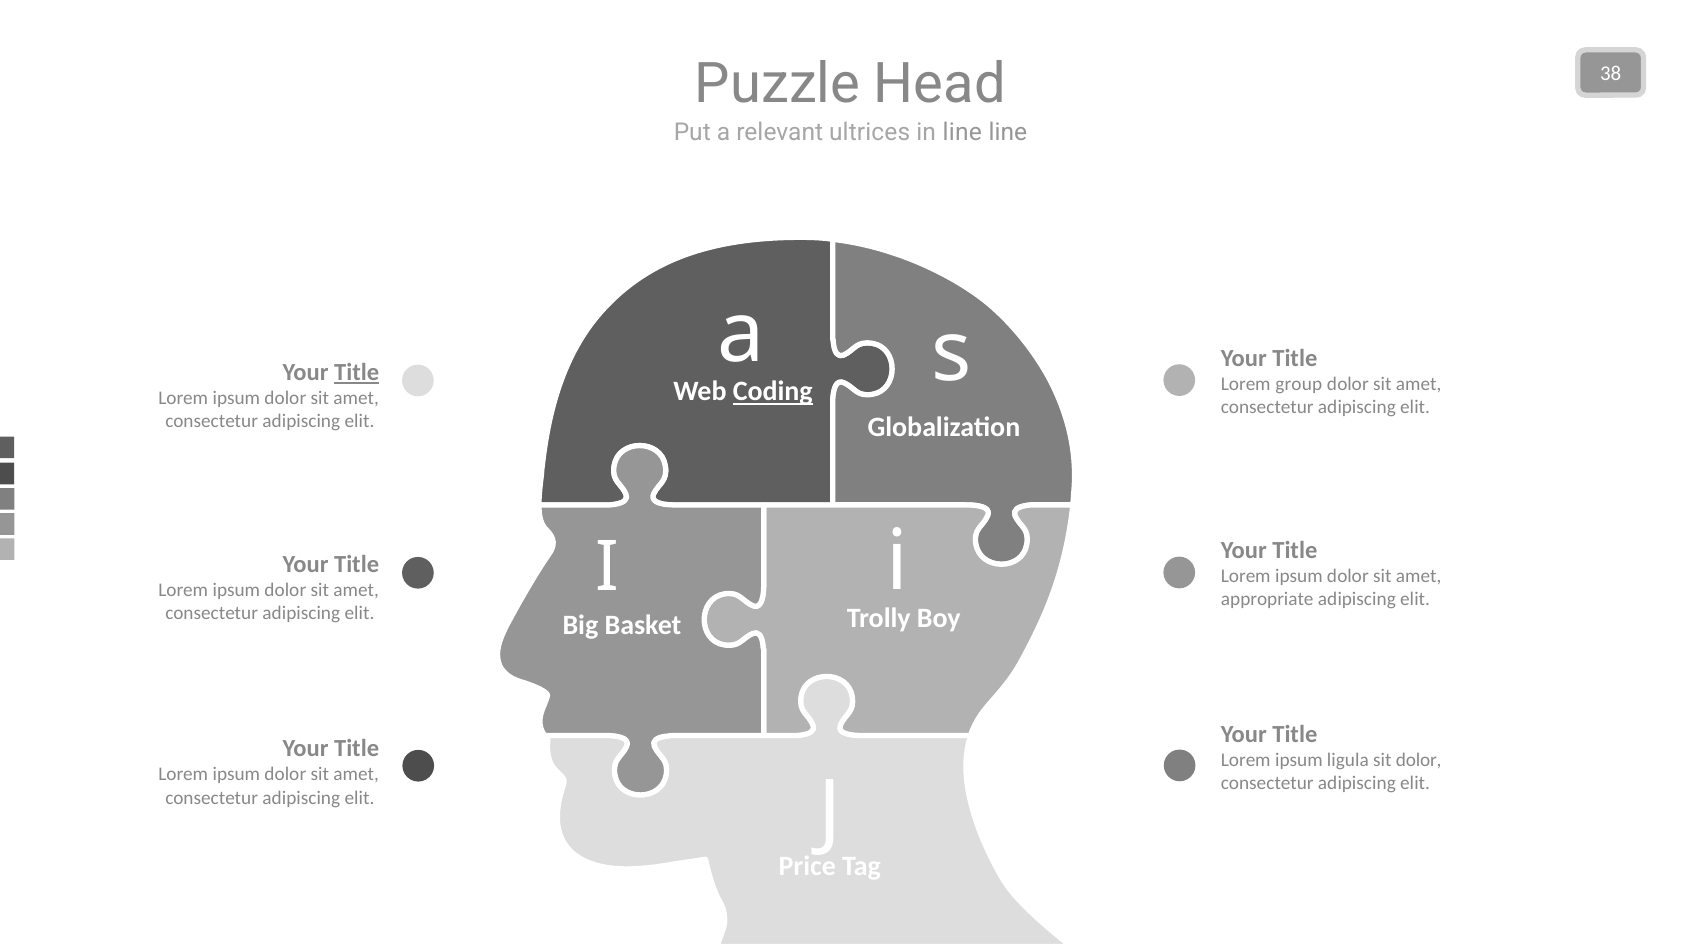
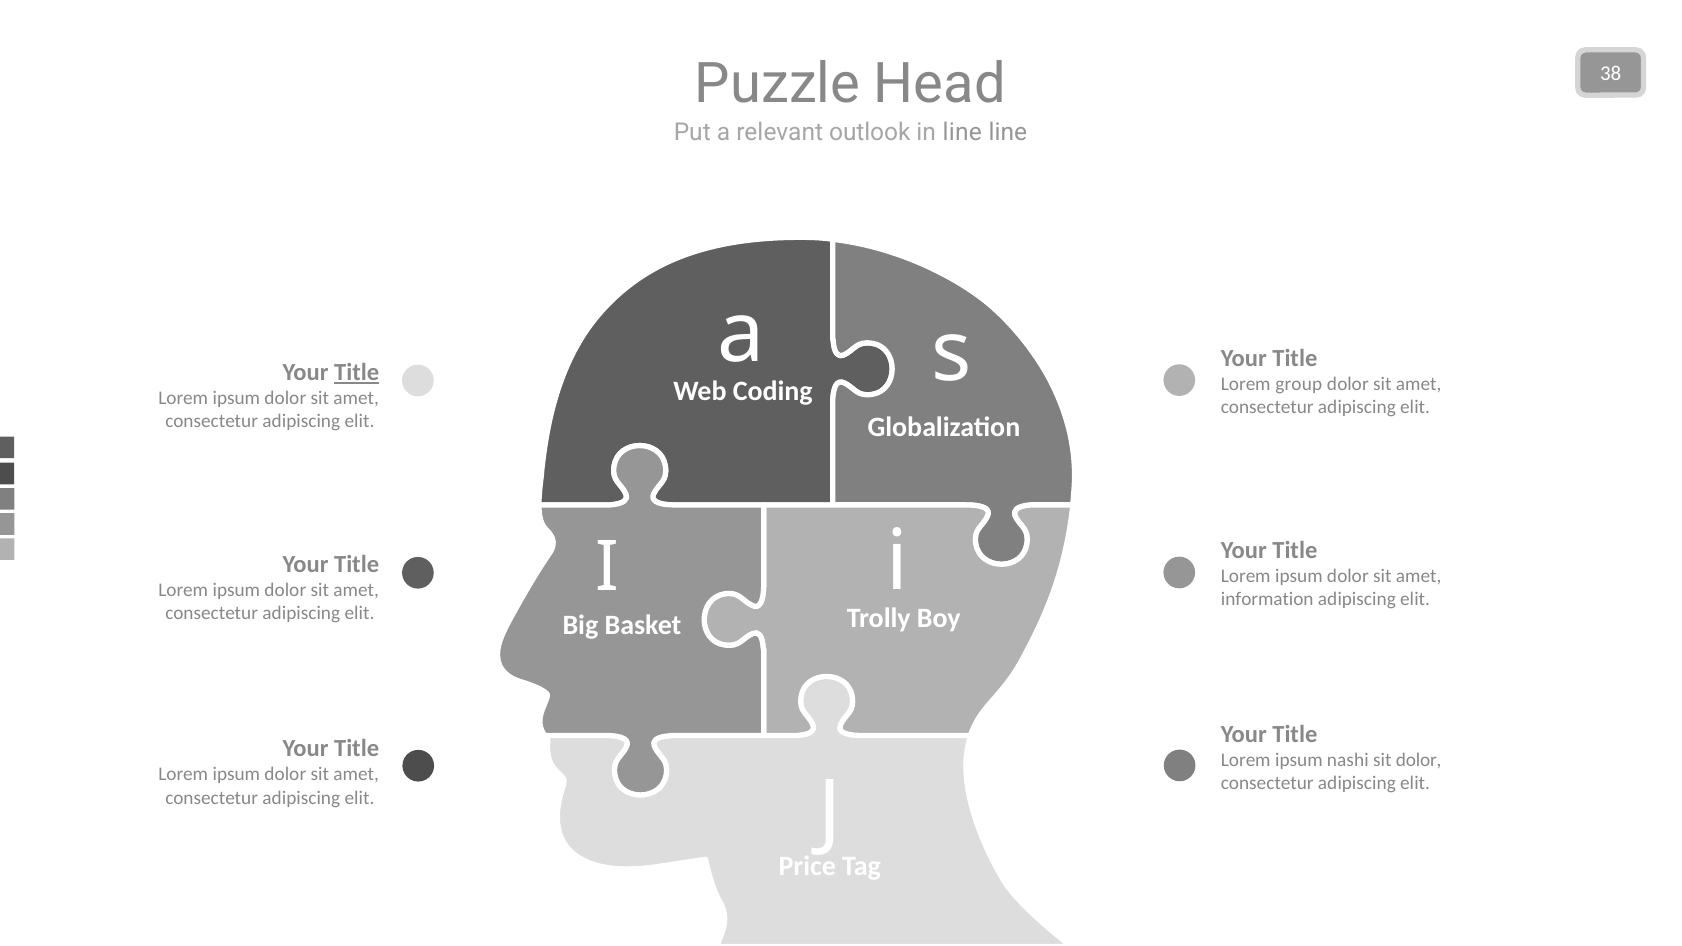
ultrices: ultrices -> outlook
Coding underline: present -> none
appropriate: appropriate -> information
ligula: ligula -> nashi
